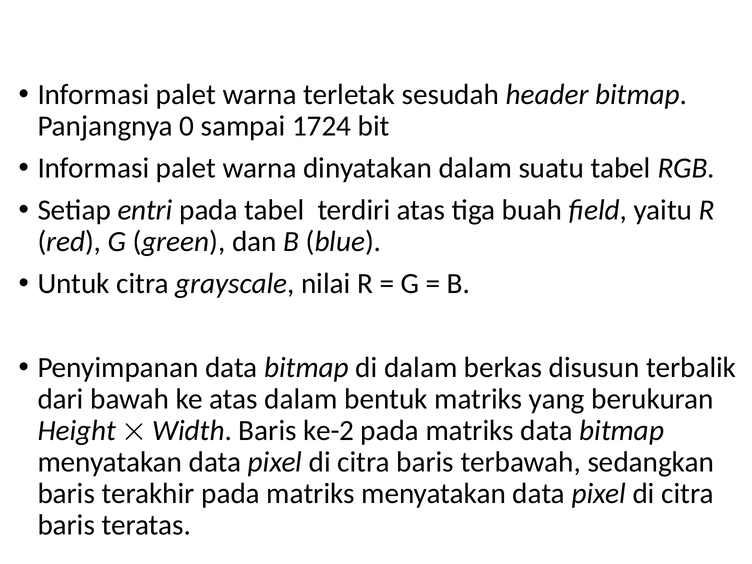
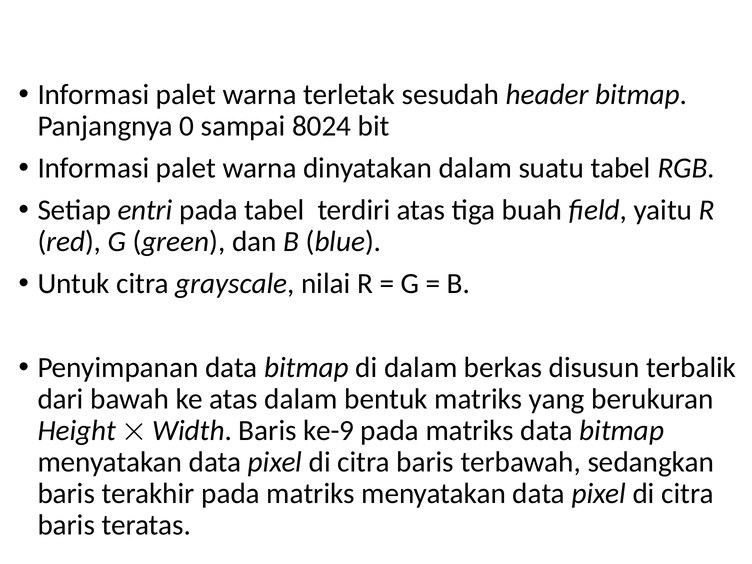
1724: 1724 -> 8024
ke-2: ke-2 -> ke-9
